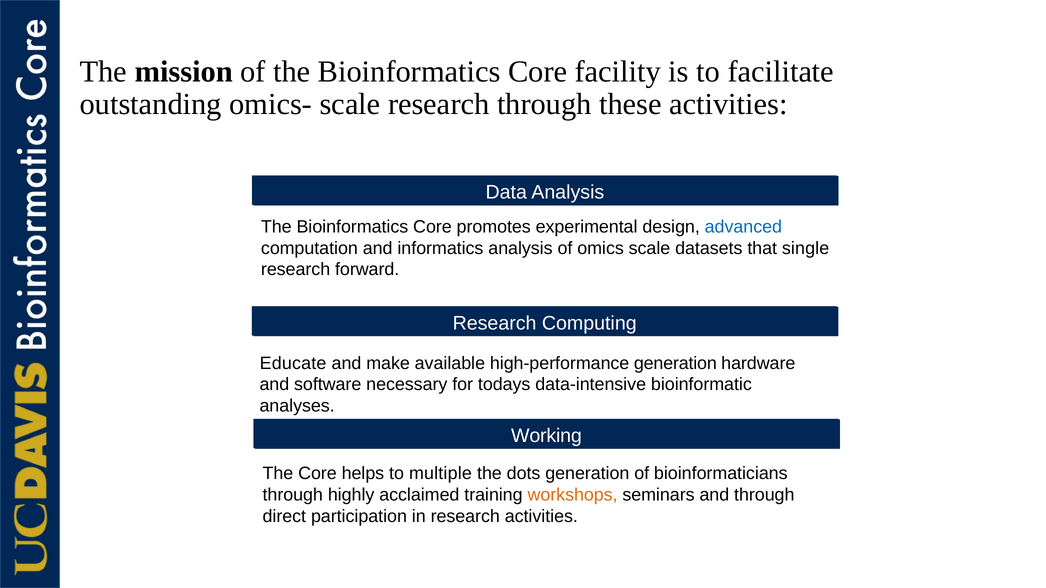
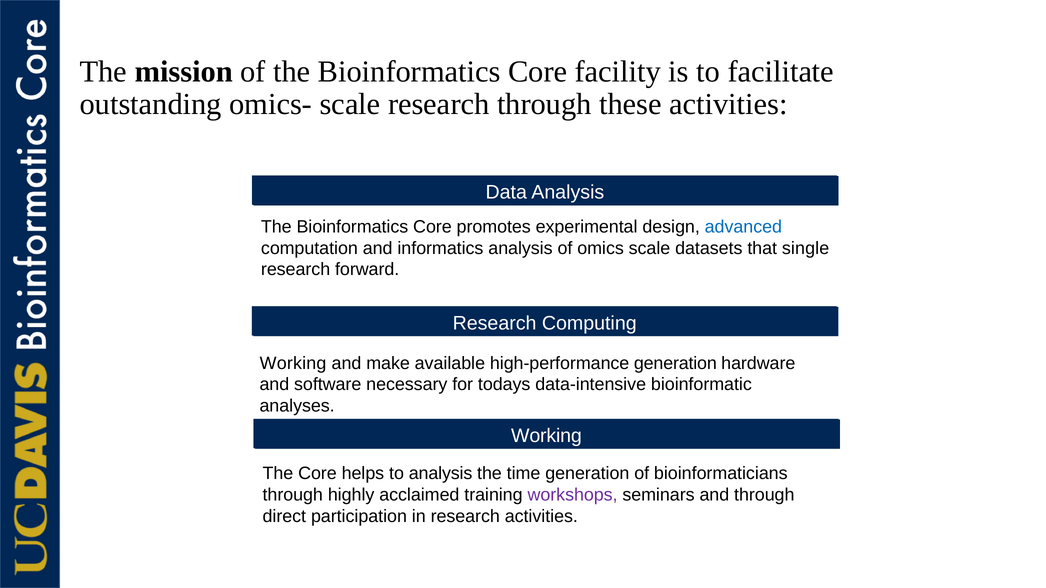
Educate at (293, 363): Educate -> Working
to multiple: multiple -> analysis
dots: dots -> time
workshops colour: orange -> purple
